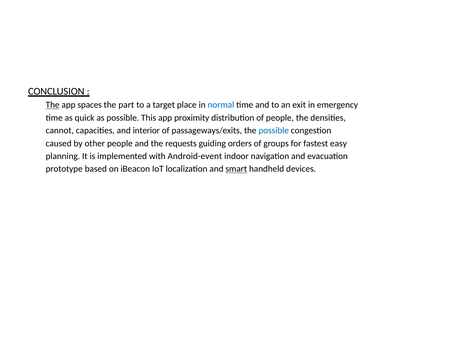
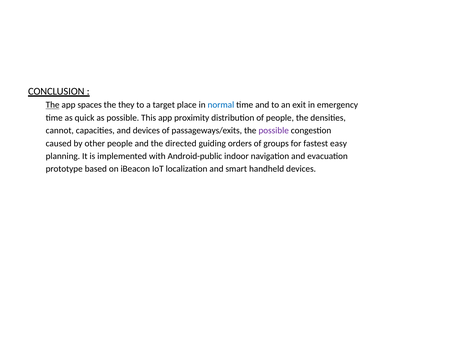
part: part -> they
and interior: interior -> devices
possible at (274, 130) colour: blue -> purple
requests: requests -> directed
Android-event: Android-event -> Android-public
smart underline: present -> none
